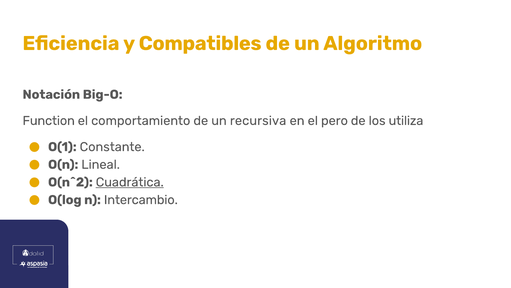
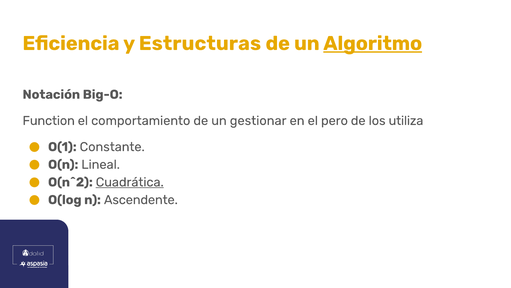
Compatibles: Compatibles -> Estructuras
Algoritmo underline: none -> present
recursiva: recursiva -> gestionar
Intercambio: Intercambio -> Ascendente
